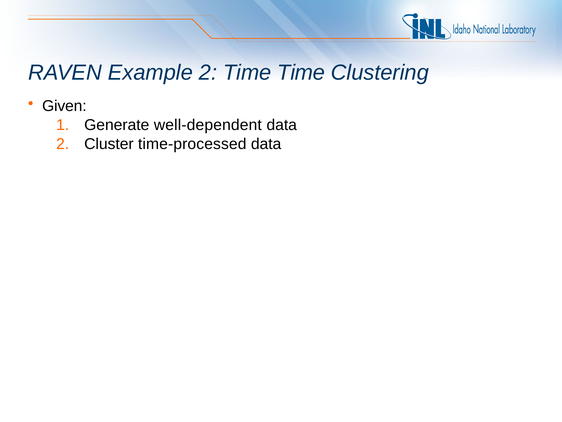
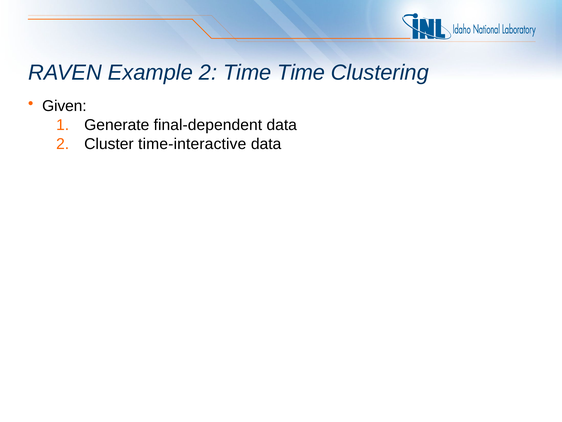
well-dependent: well-dependent -> final-dependent
time-processed: time-processed -> time-interactive
